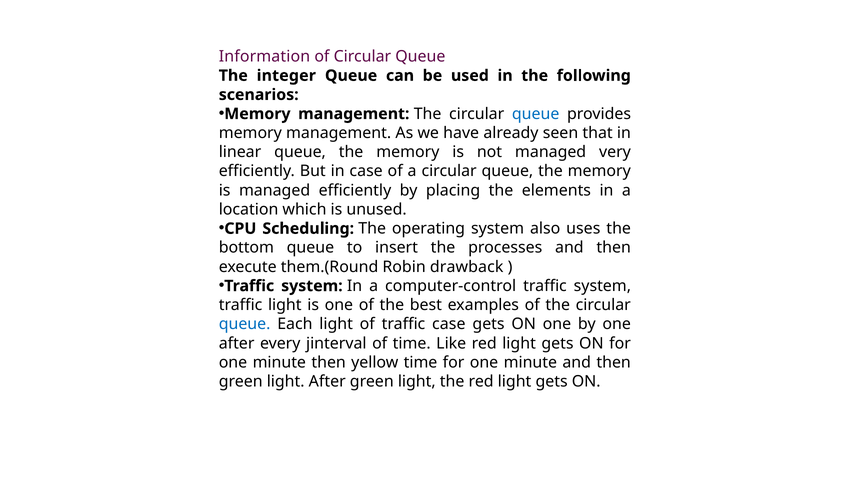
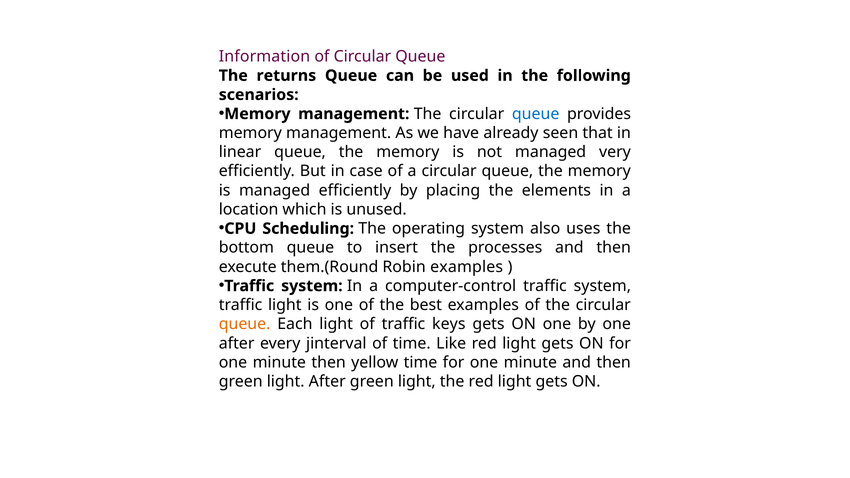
integer: integer -> returns
Robin drawback: drawback -> examples
queue at (245, 324) colour: blue -> orange
traffic case: case -> keys
